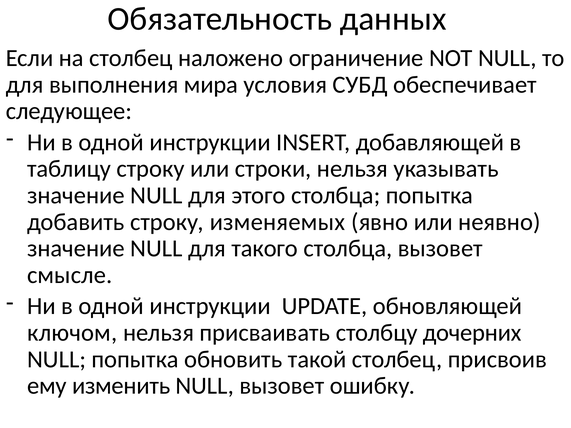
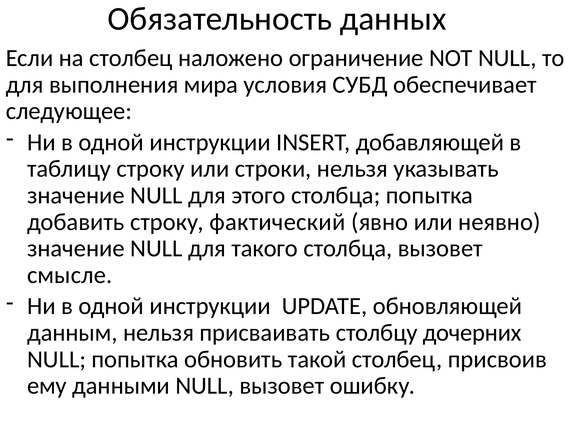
изменяемых: изменяемых -> фактический
ключом: ключом -> данным
изменить: изменить -> данными
